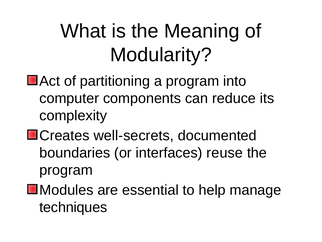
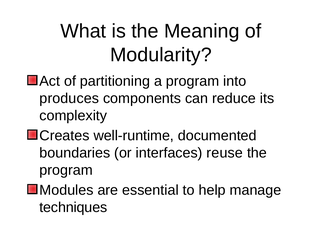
computer: computer -> produces
well-secrets: well-secrets -> well-runtime
